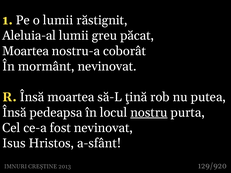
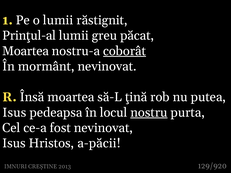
Aleluia-al: Aleluia-al -> Prinţul-al
coborât underline: none -> present
Însă at (14, 113): Însă -> Isus
a-sfânt: a-sfânt -> a-păcii
